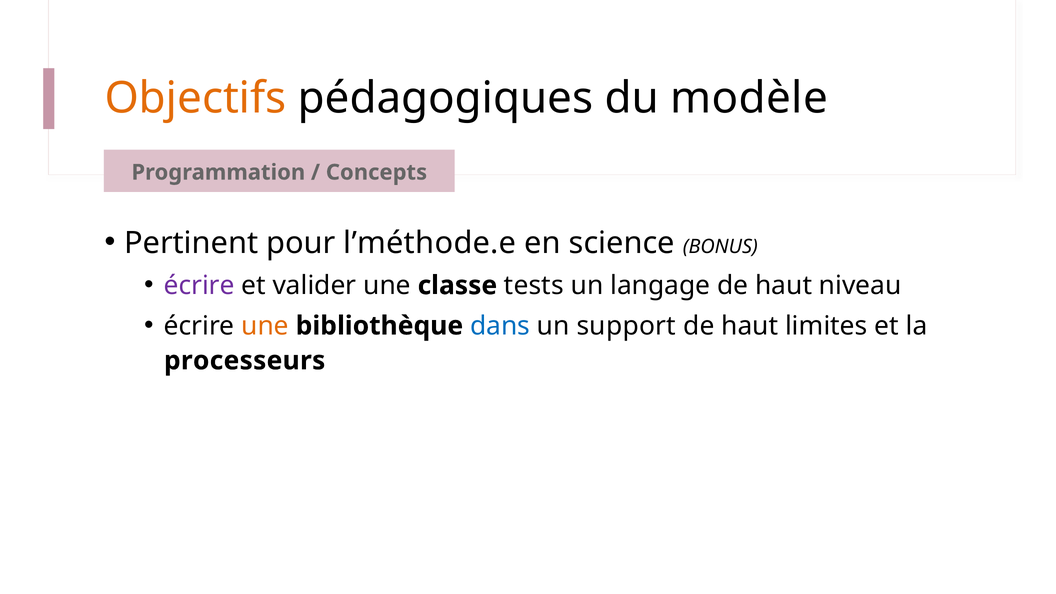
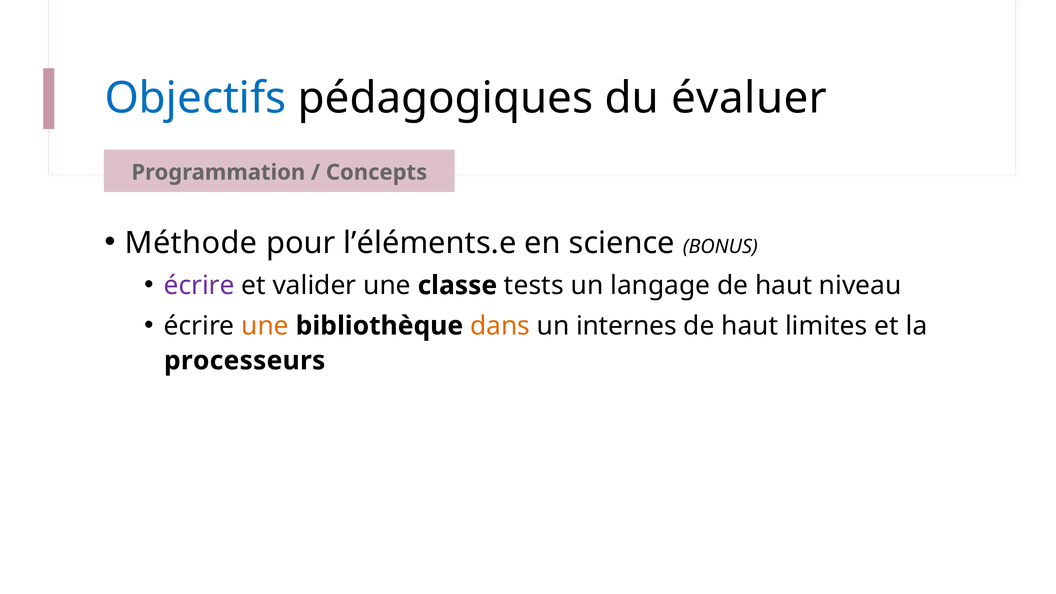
Objectifs colour: orange -> blue
modèle: modèle -> évaluer
Pertinent: Pertinent -> Méthode
l’méthode.e: l’méthode.e -> l’éléments.e
dans colour: blue -> orange
support: support -> internes
